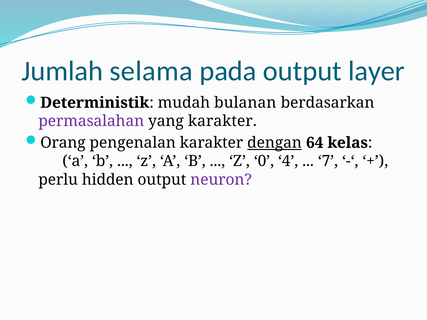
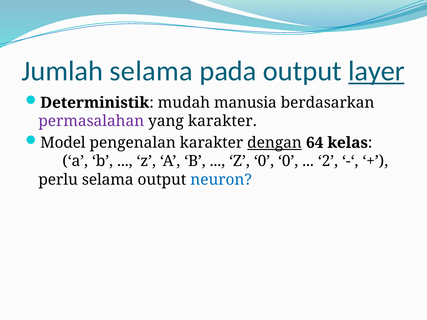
layer underline: none -> present
bulanan: bulanan -> manusia
Orang: Orang -> Model
0 4: 4 -> 0
7: 7 -> 2
perlu hidden: hidden -> selama
neuron colour: purple -> blue
